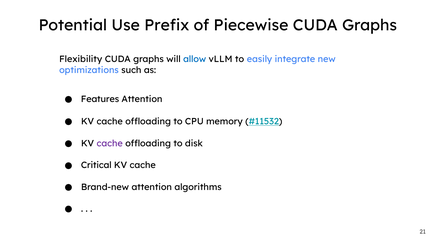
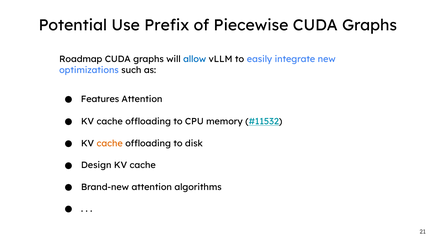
Flexibility: Flexibility -> Roadmap
cache at (110, 144) colour: purple -> orange
Critical: Critical -> Design
